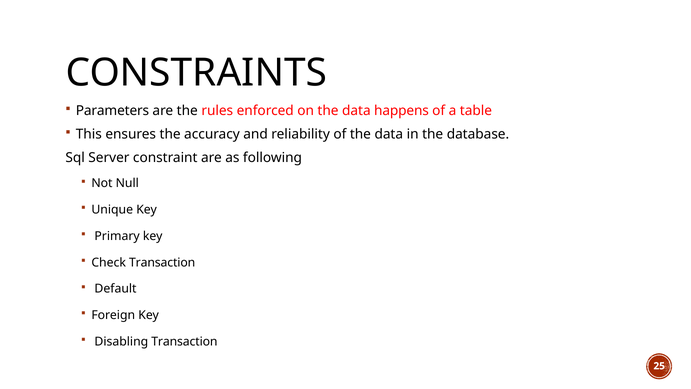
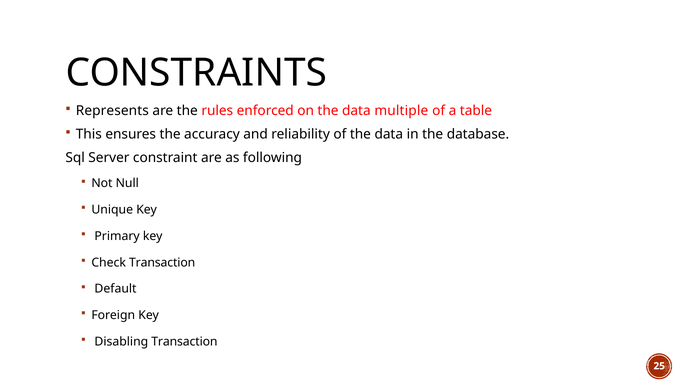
Parameters: Parameters -> Represents
happens: happens -> multiple
